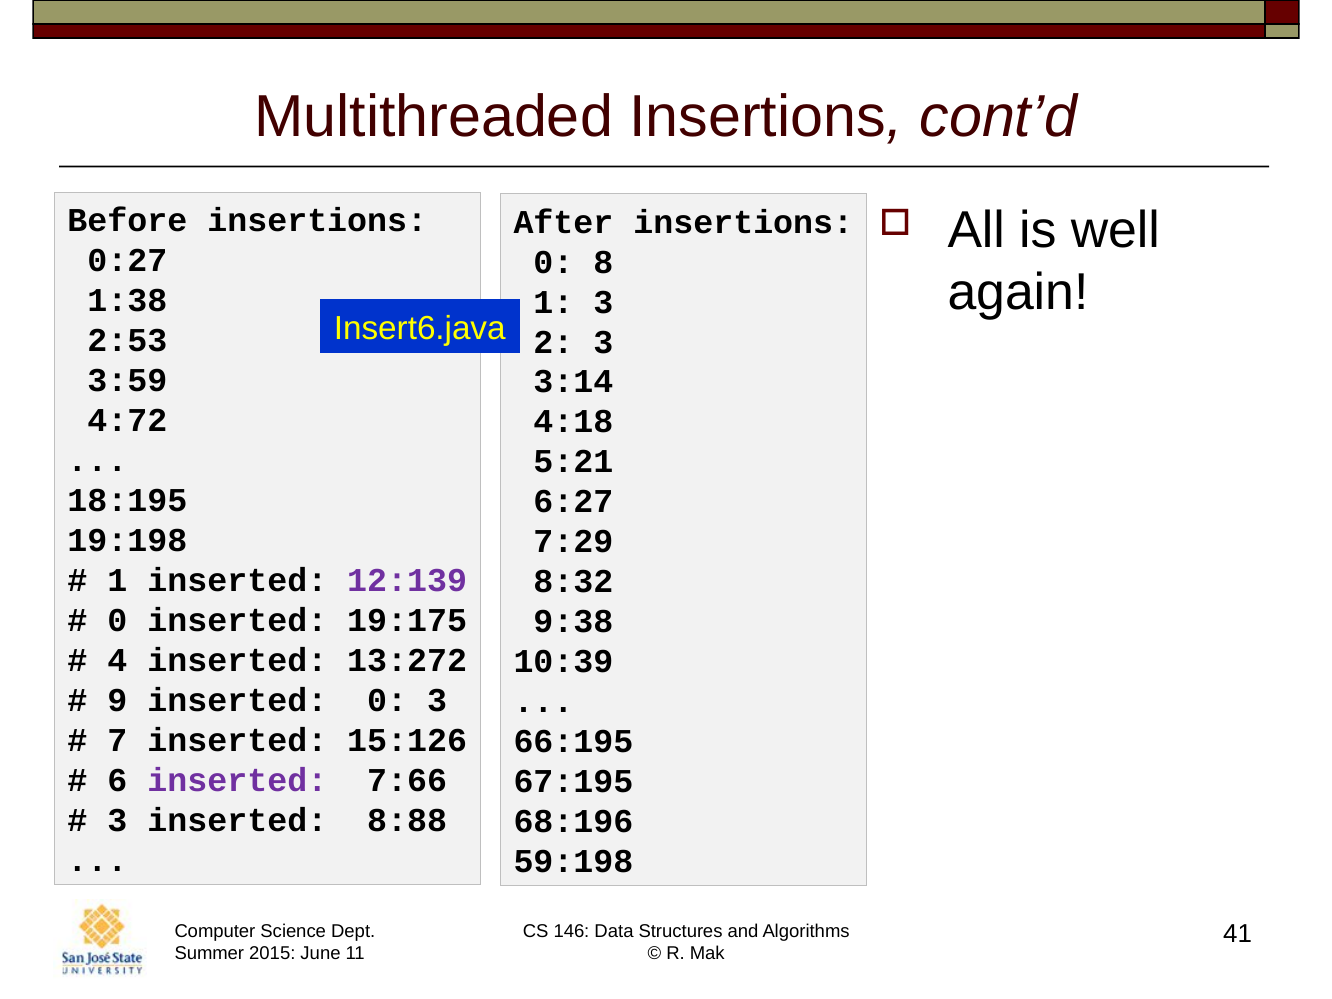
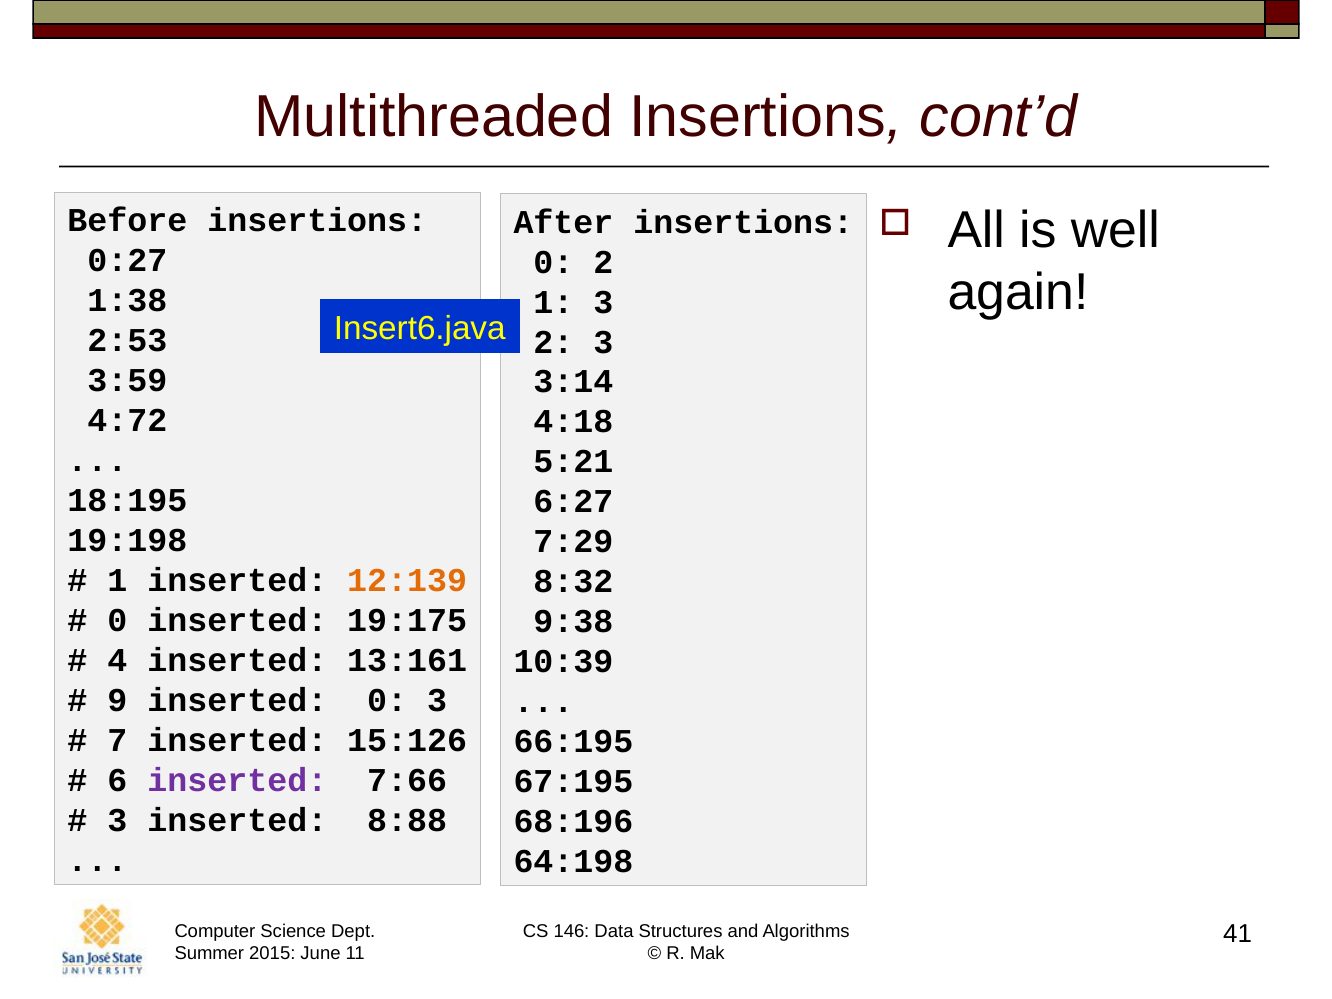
0 8: 8 -> 2
12:139 colour: purple -> orange
13:272: 13:272 -> 13:161
59:198: 59:198 -> 64:198
